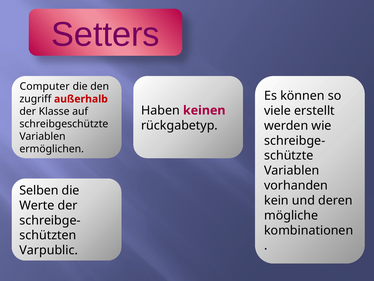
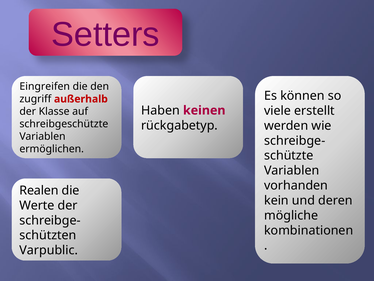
Computer: Computer -> Eingreifen
Selben: Selben -> Realen
